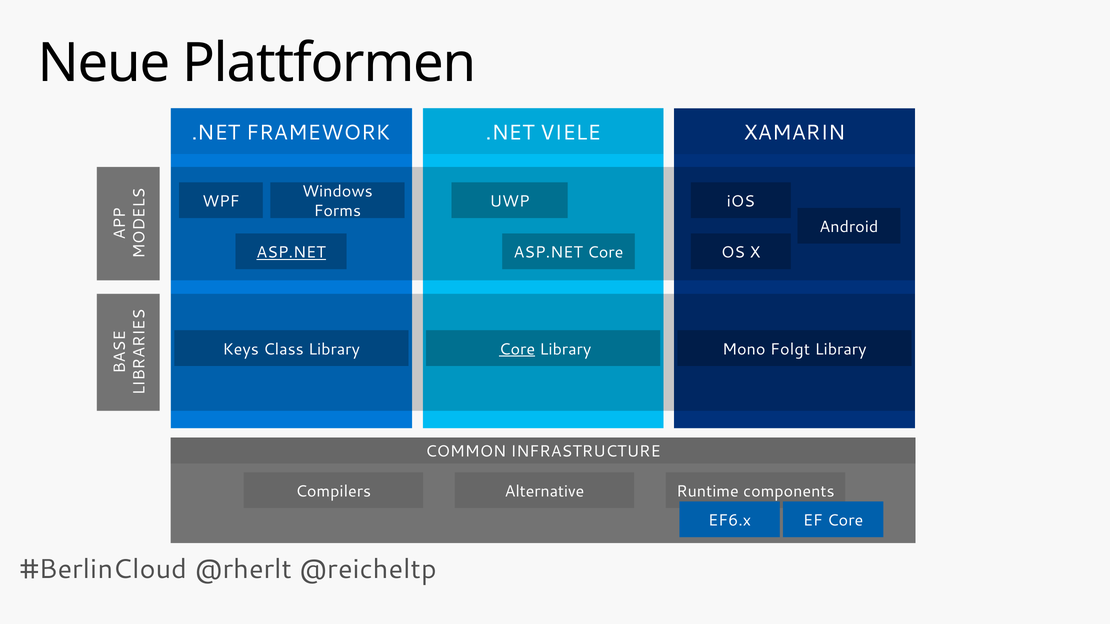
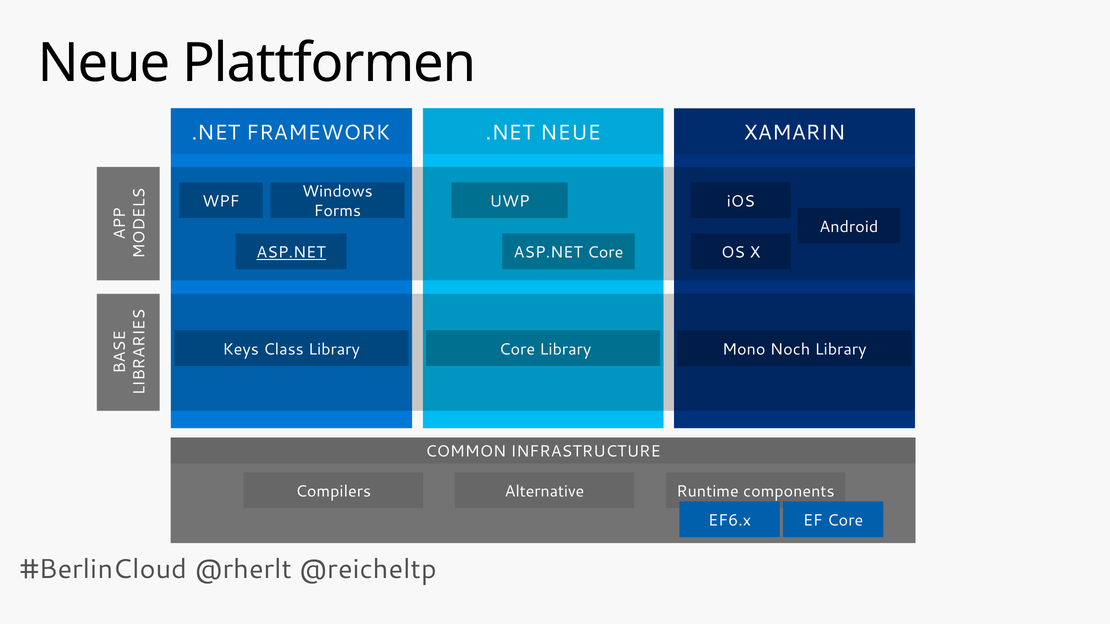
.NET VIELE: VIELE -> NEUE
Core at (517, 349) underline: present -> none
Folgt: Folgt -> Noch
